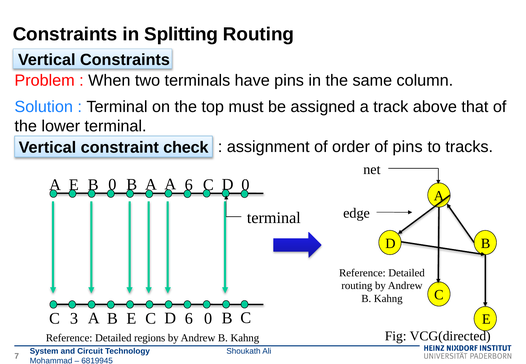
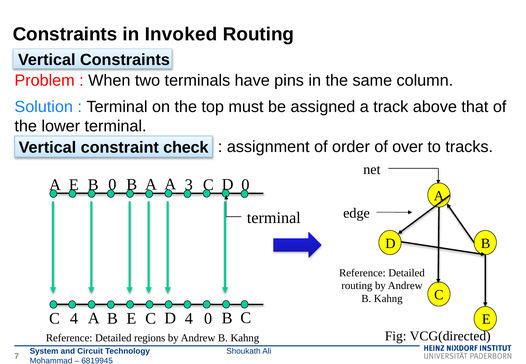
Splitting: Splitting -> Invoked
of pins: pins -> over
A 6: 6 -> 3
C 3: 3 -> 4
D 6: 6 -> 4
